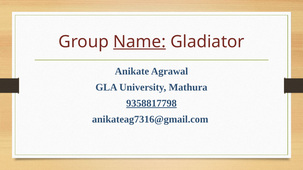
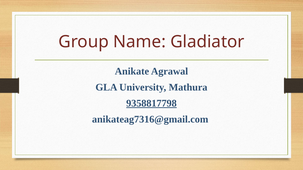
Name underline: present -> none
